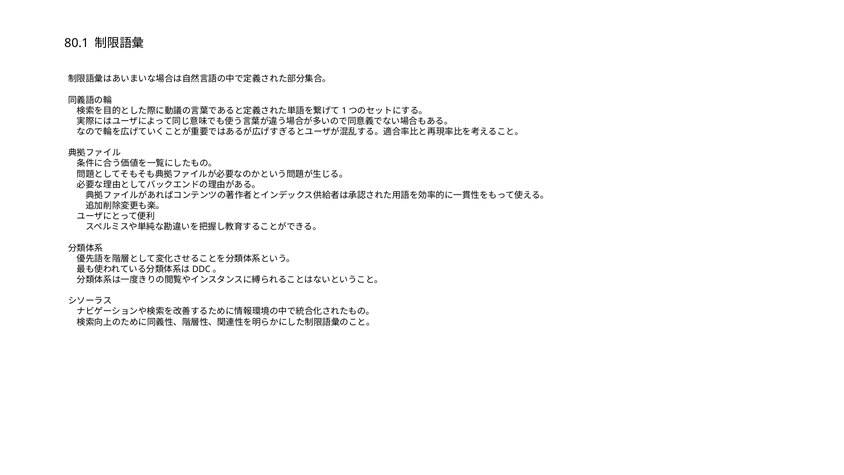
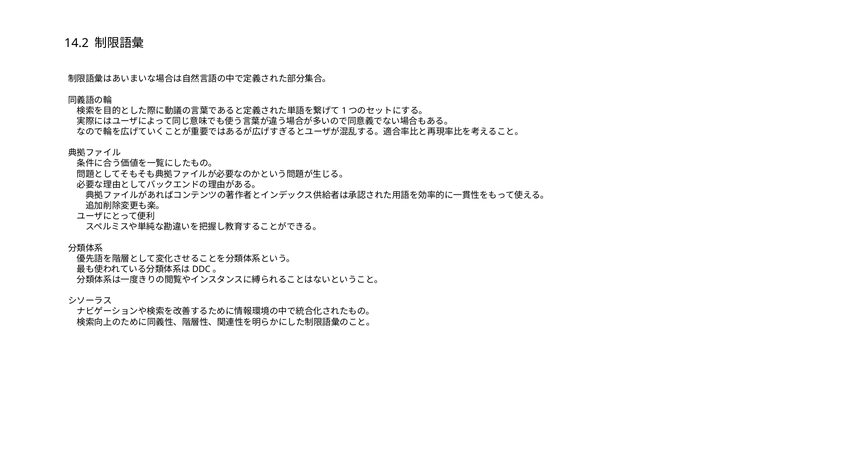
80.1: 80.1 -> 14.2
